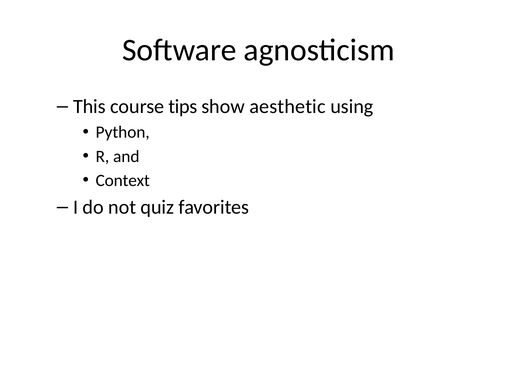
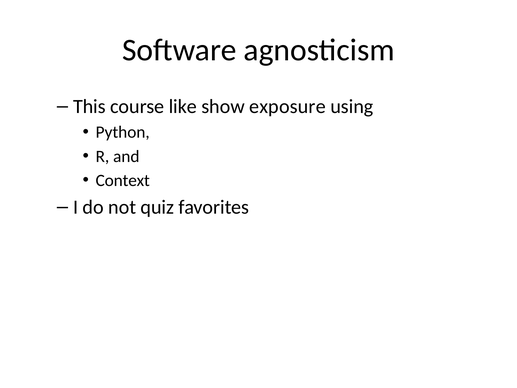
tips: tips -> like
aesthetic: aesthetic -> exposure
